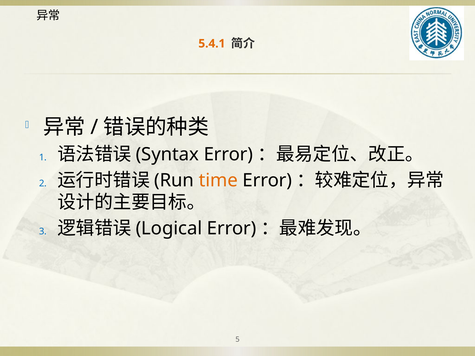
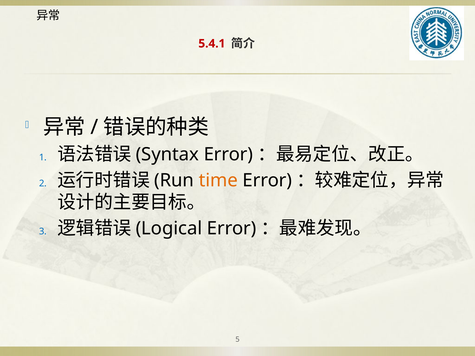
5.4.1 colour: orange -> red
